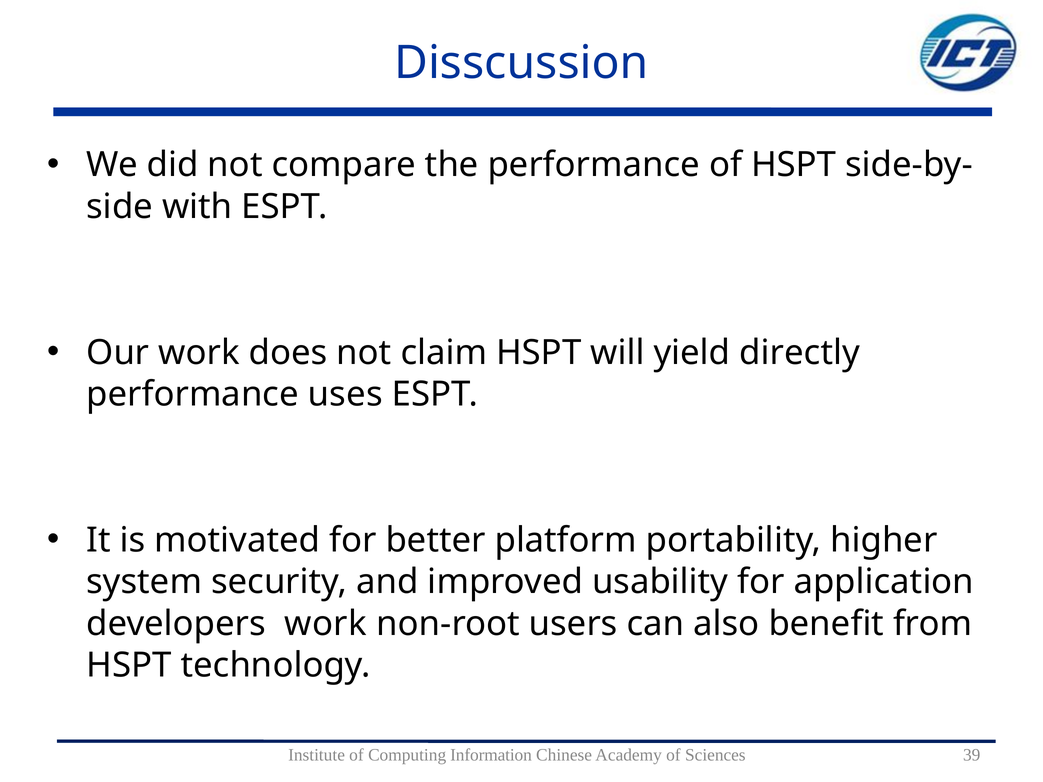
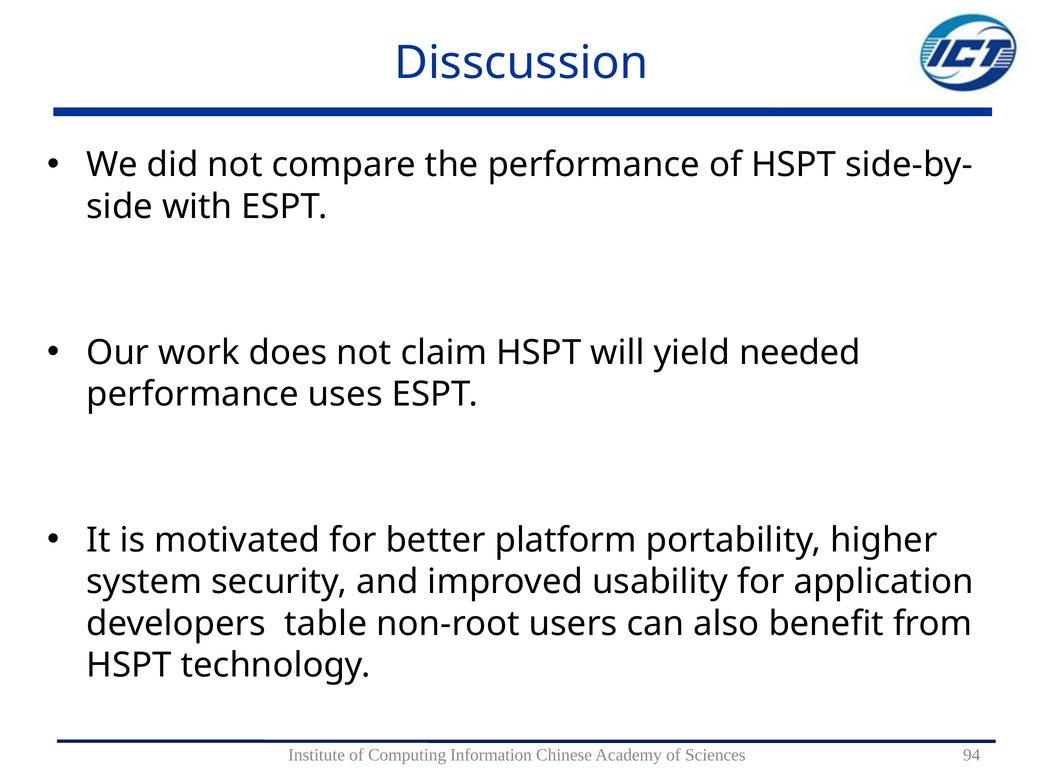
directly: directly -> needed
developers work: work -> table
39: 39 -> 94
